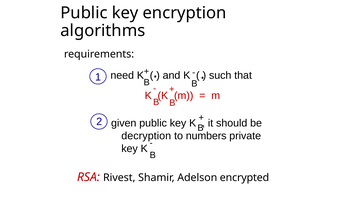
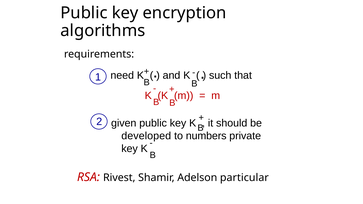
decryption: decryption -> developed
encrypted: encrypted -> particular
